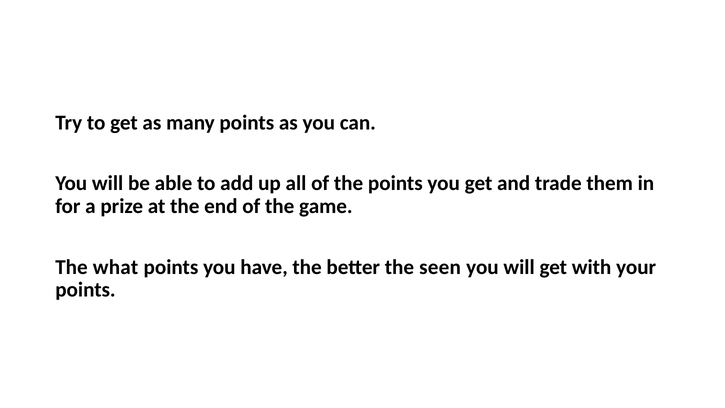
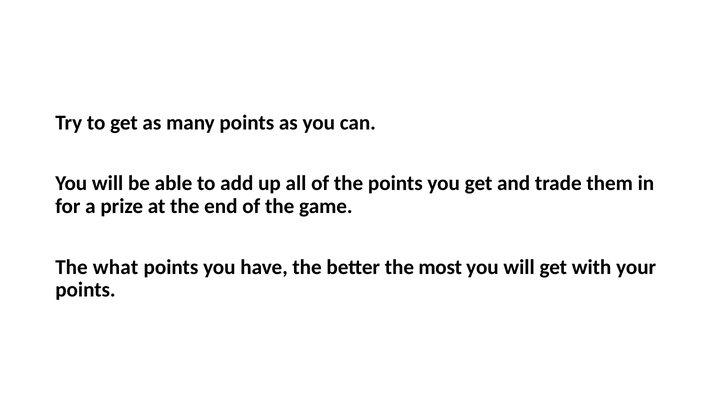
seen: seen -> most
